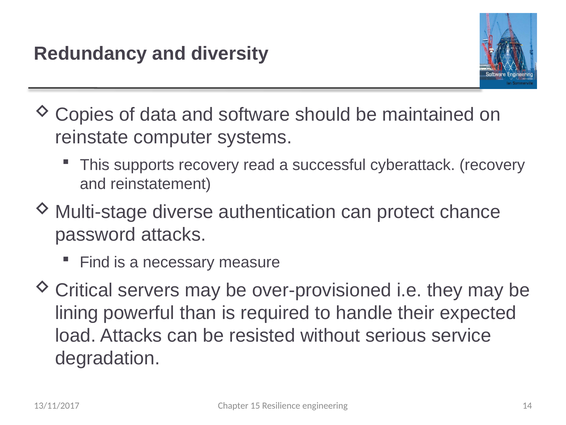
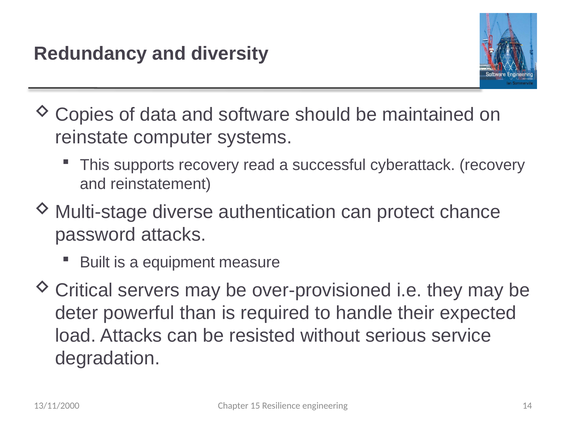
Find: Find -> Built
necessary: necessary -> equipment
lining: lining -> deter
13/11/2017: 13/11/2017 -> 13/11/2000
